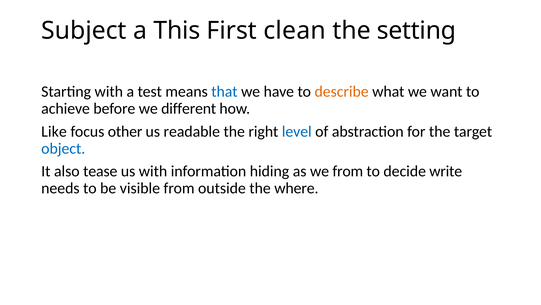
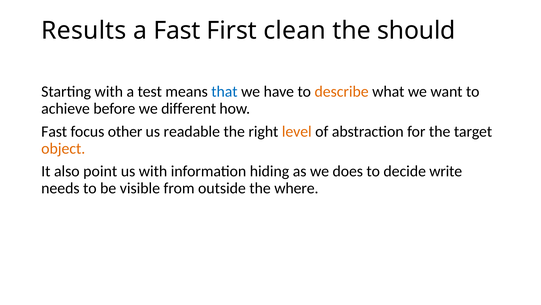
Subject: Subject -> Results
a This: This -> Fast
setting: setting -> should
Like at (54, 131): Like -> Fast
level colour: blue -> orange
object colour: blue -> orange
tease: tease -> point
we from: from -> does
